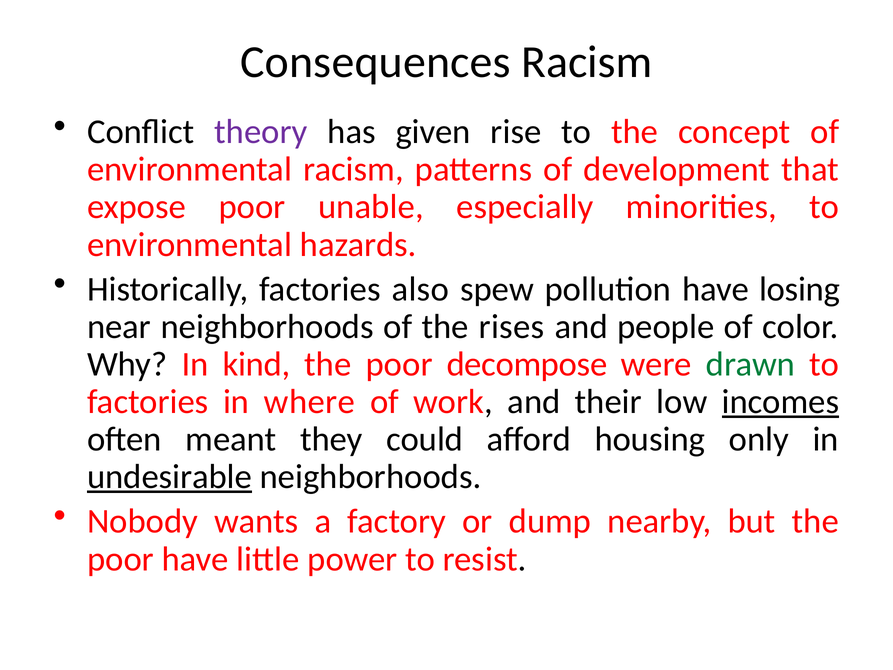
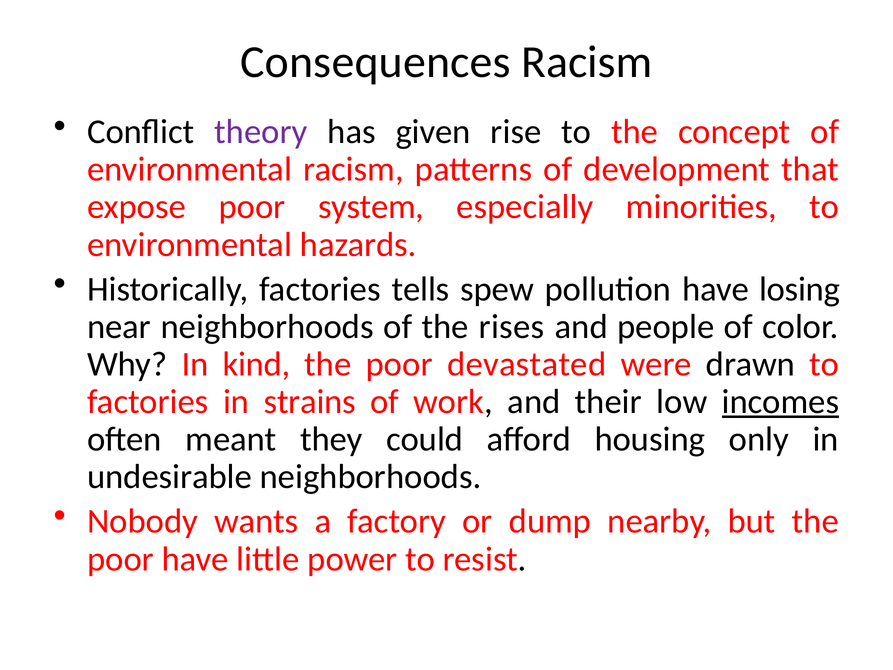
unable: unable -> system
also: also -> tells
decompose: decompose -> devastated
drawn colour: green -> black
where: where -> strains
undesirable underline: present -> none
